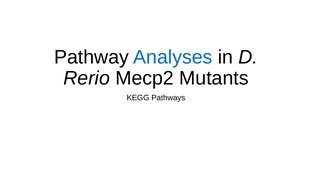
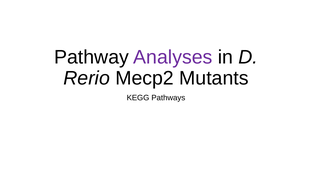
Analyses colour: blue -> purple
